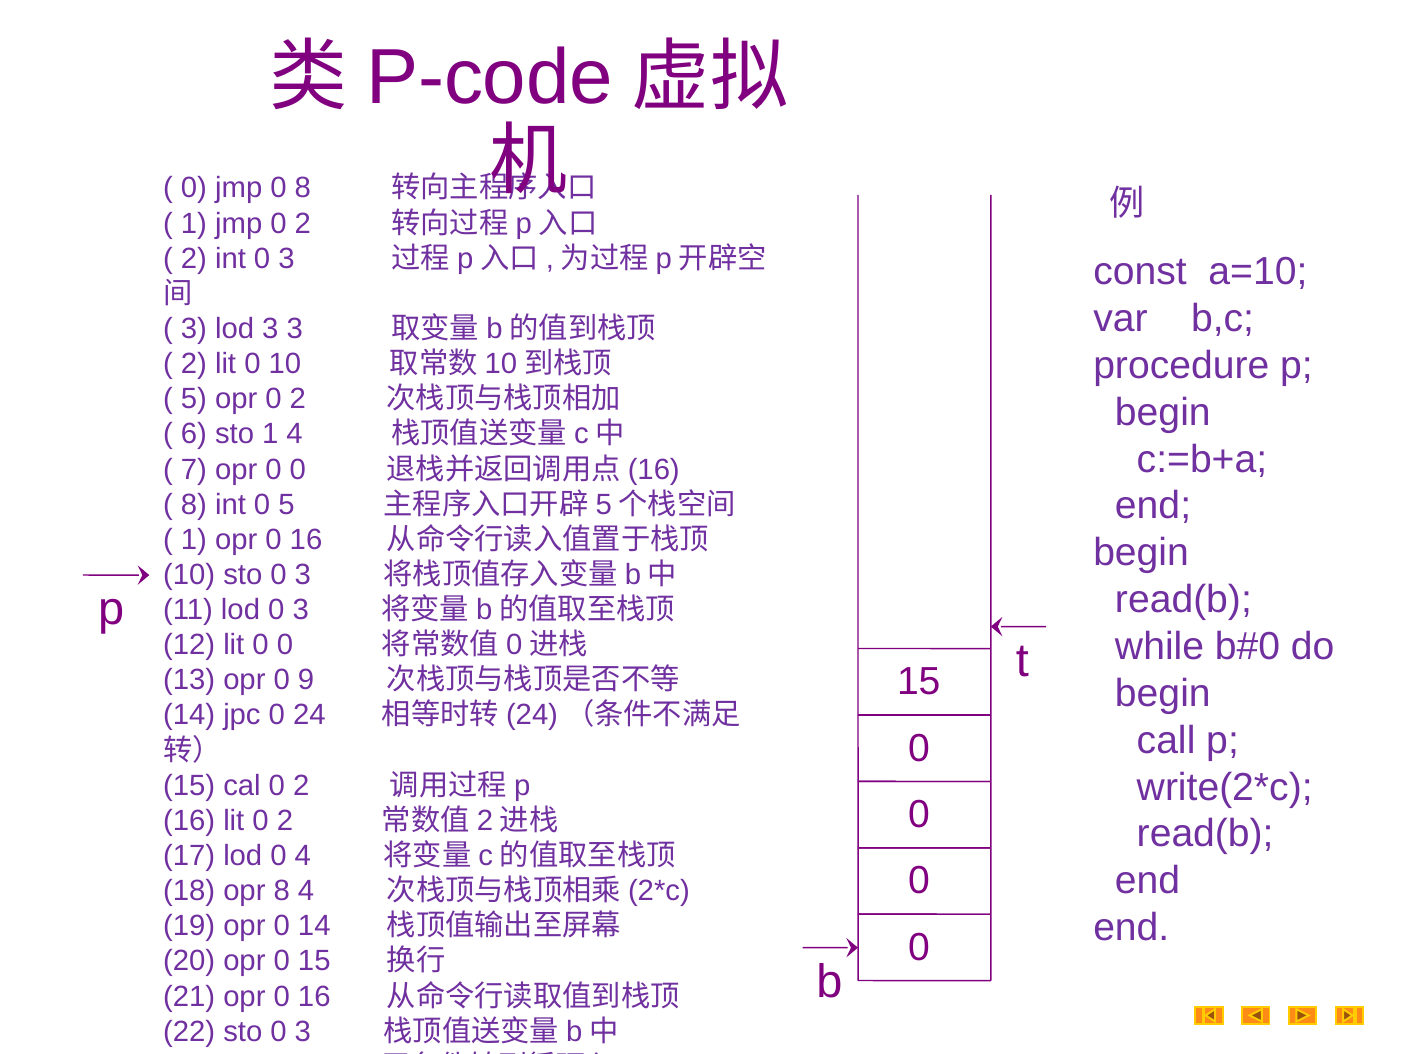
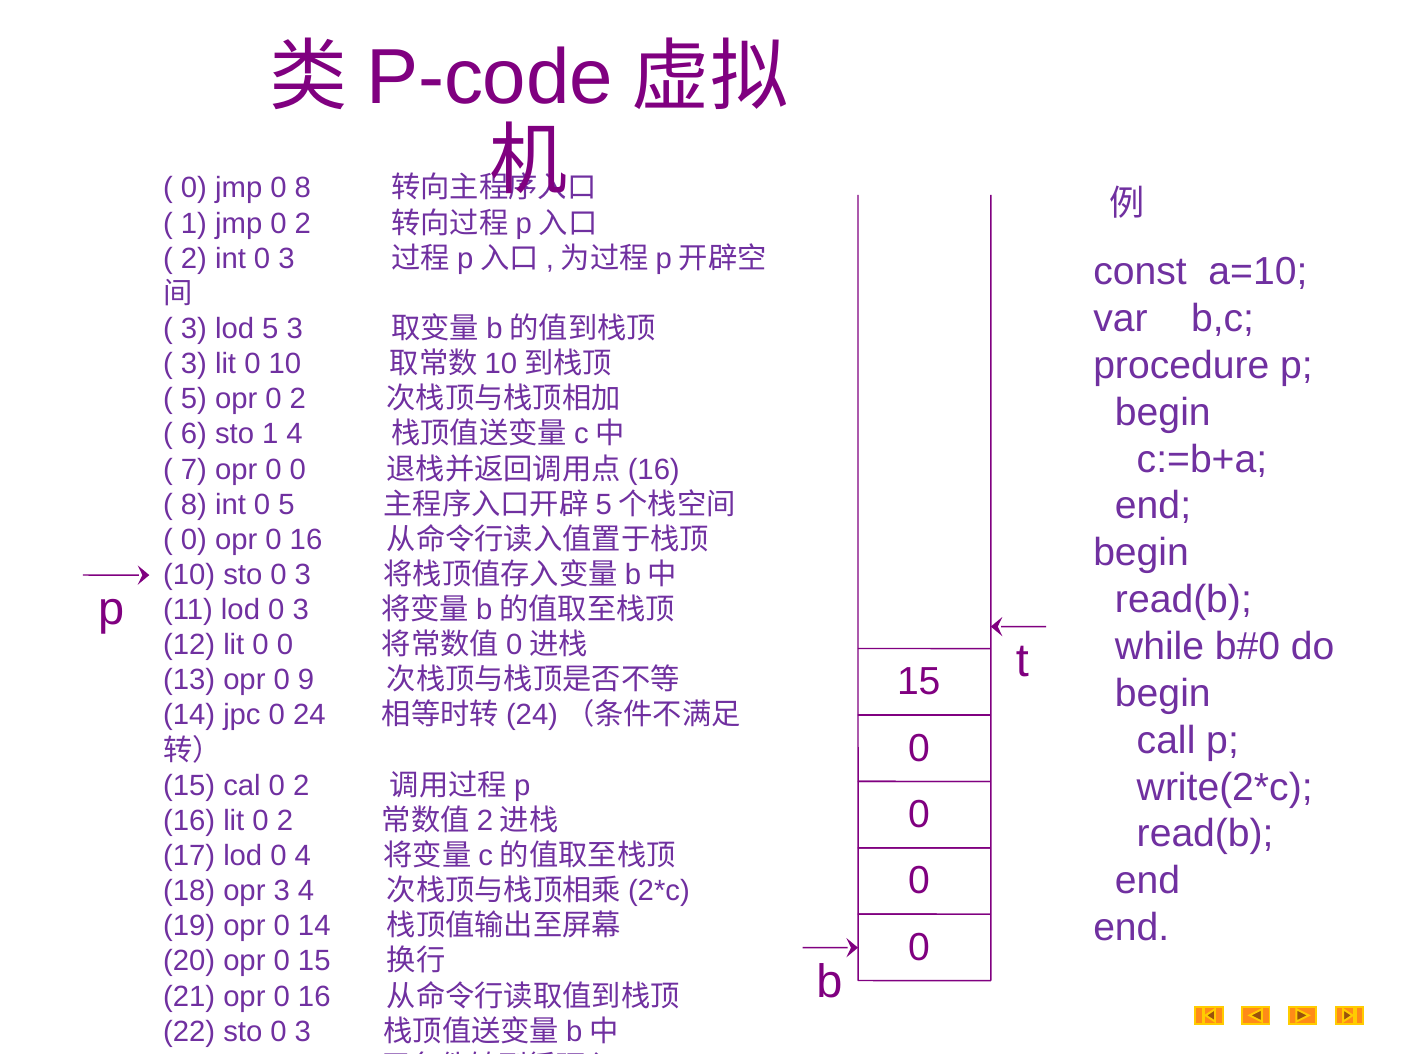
lod 3: 3 -> 5
2 at (194, 364): 2 -> 3
1 at (194, 540): 1 -> 0
opr 8: 8 -> 3
